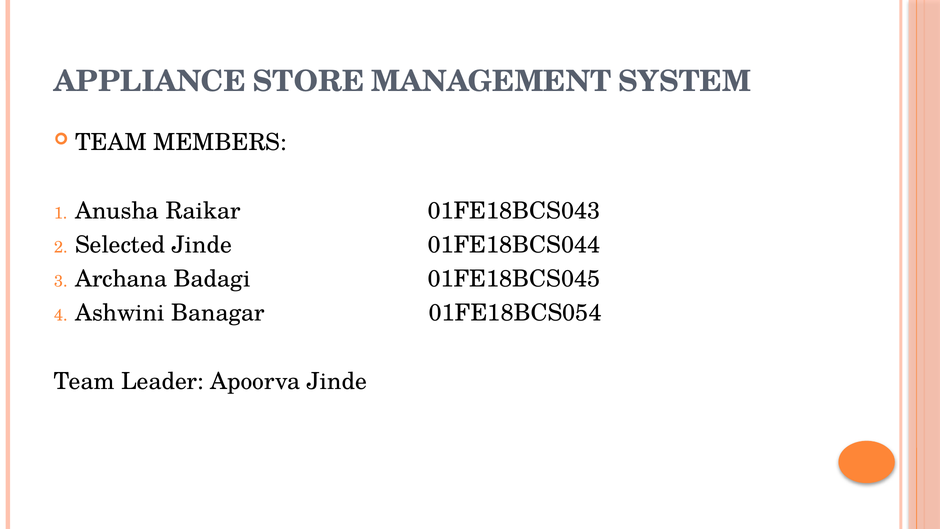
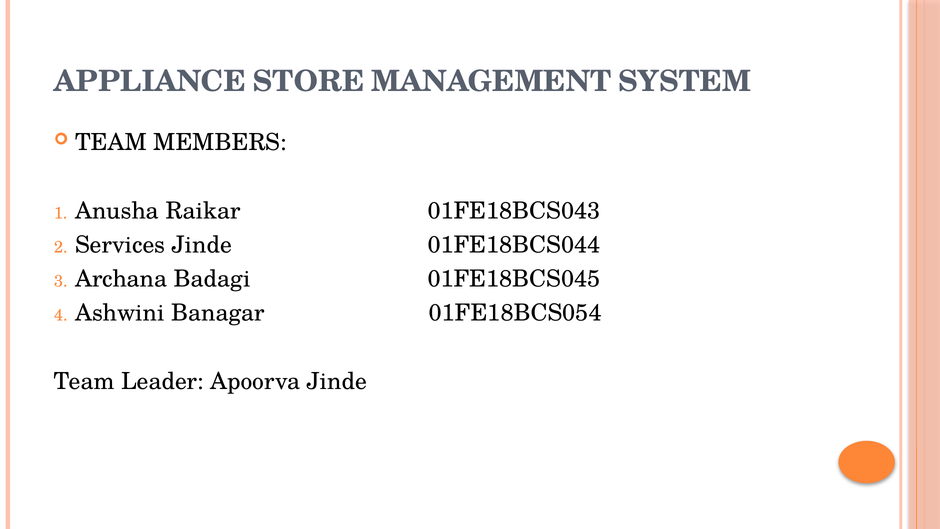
Selected: Selected -> Services
